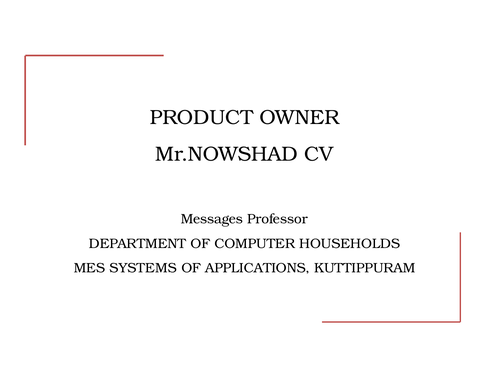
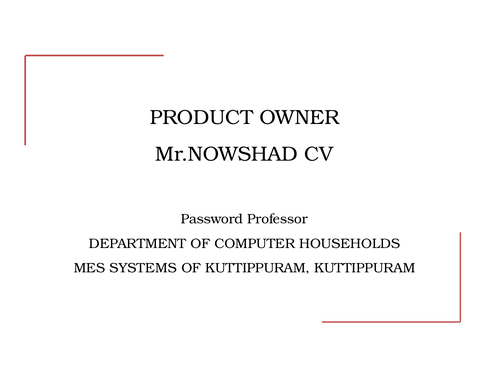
Messages: Messages -> Password
OF APPLICATIONS: APPLICATIONS -> KUTTIPPURAM
